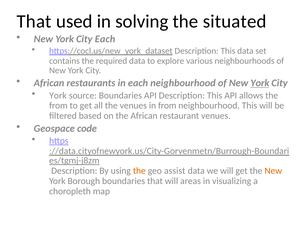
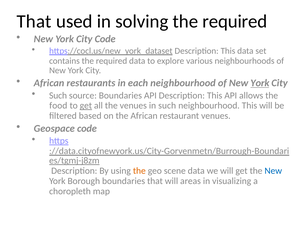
solving the situated: situated -> required
City Each: Each -> Code
York at (58, 95): York -> Such
from at (58, 106): from -> food
get at (86, 106) underline: none -> present
in from: from -> such
assist: assist -> scene
New at (273, 171) colour: orange -> blue
